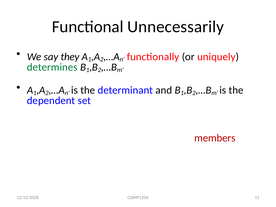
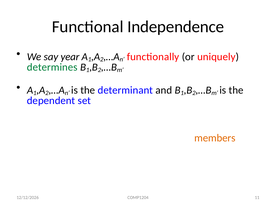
Unnecessarily: Unnecessarily -> Independence
they: they -> year
members at (215, 138) colour: red -> orange
